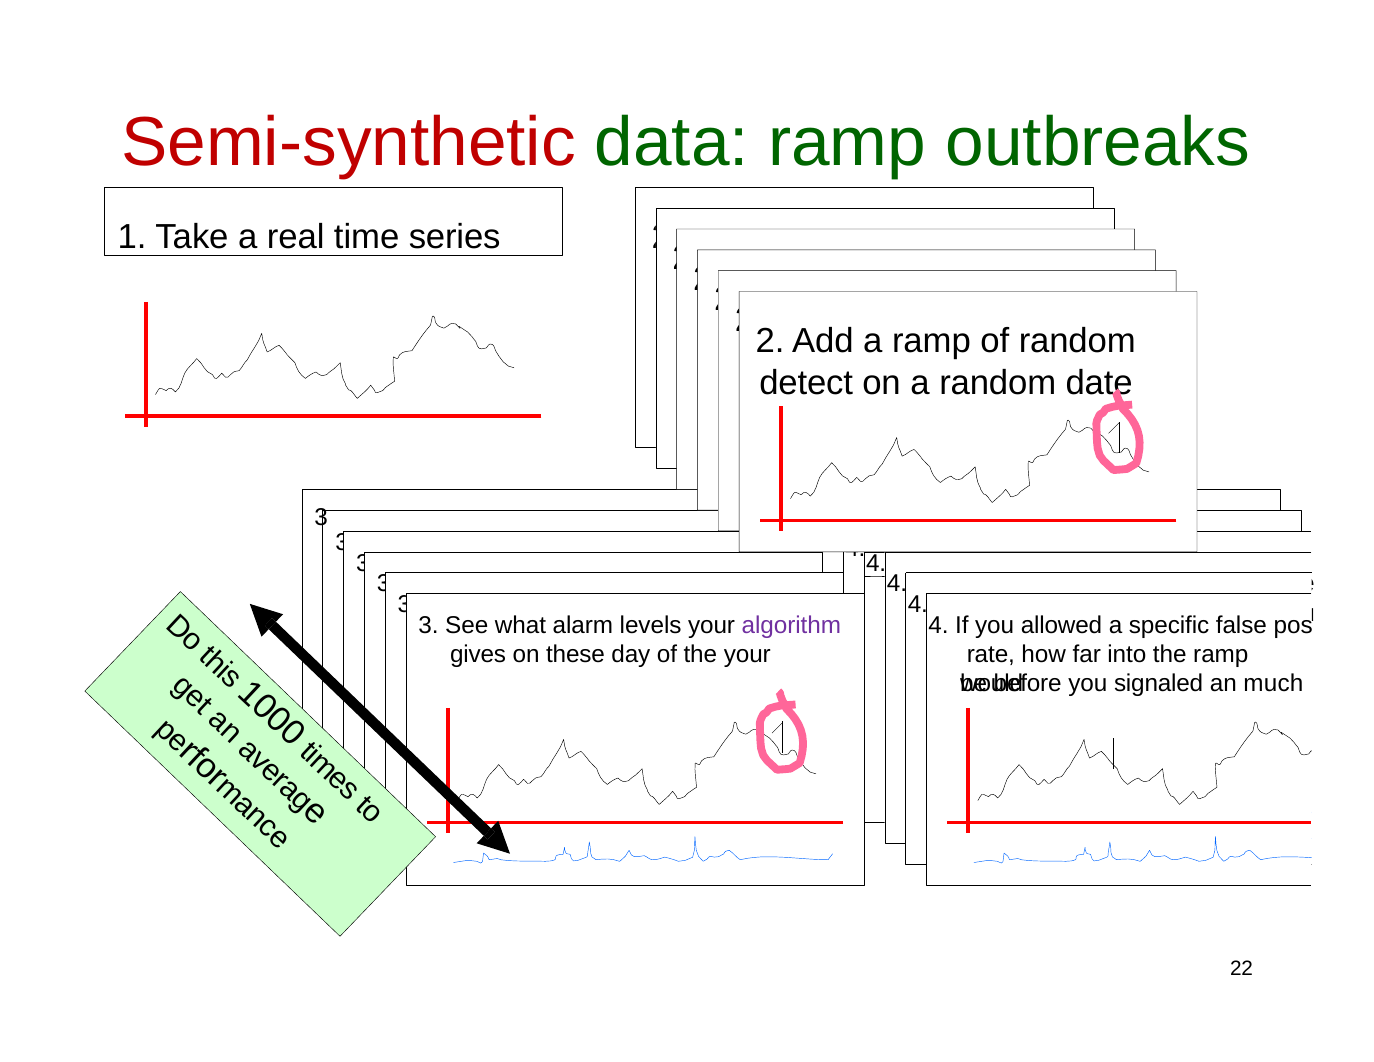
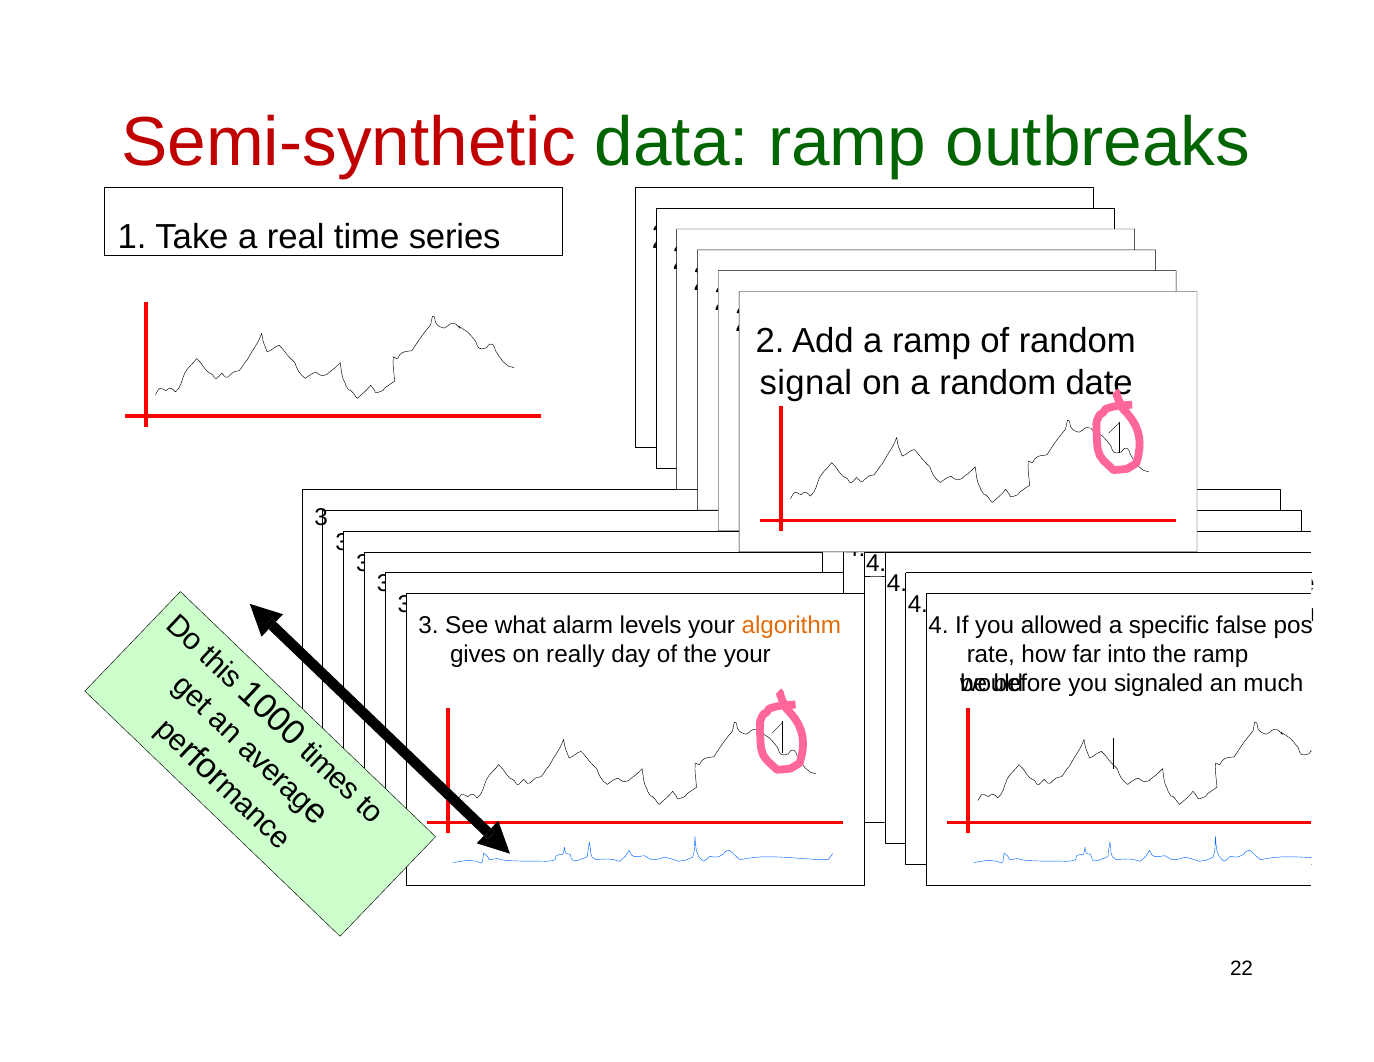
detect: detect -> signal
algorithm at (791, 625) colour: purple -> orange
these: these -> really
